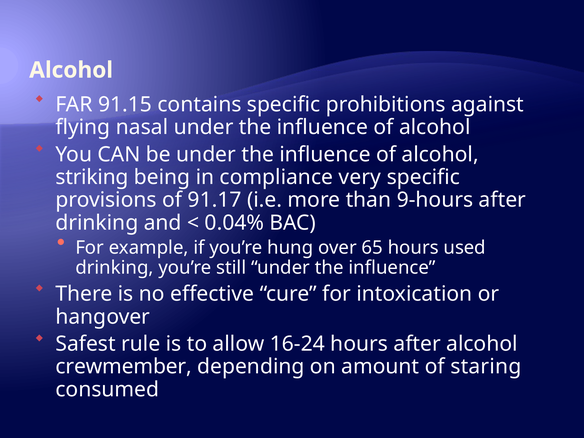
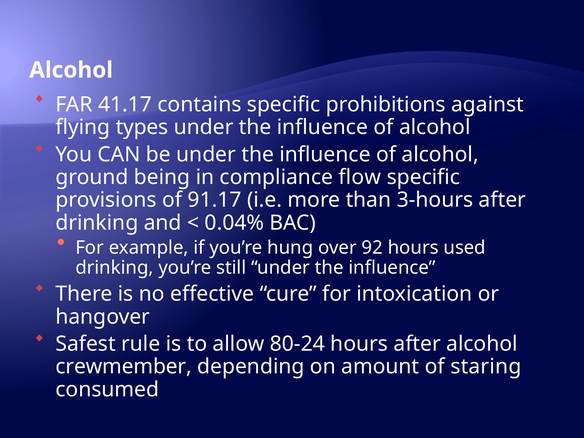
91.15: 91.15 -> 41.17
nasal: nasal -> types
striking: striking -> ground
very: very -> flow
9-hours: 9-hours -> 3-hours
65: 65 -> 92
16-24: 16-24 -> 80-24
